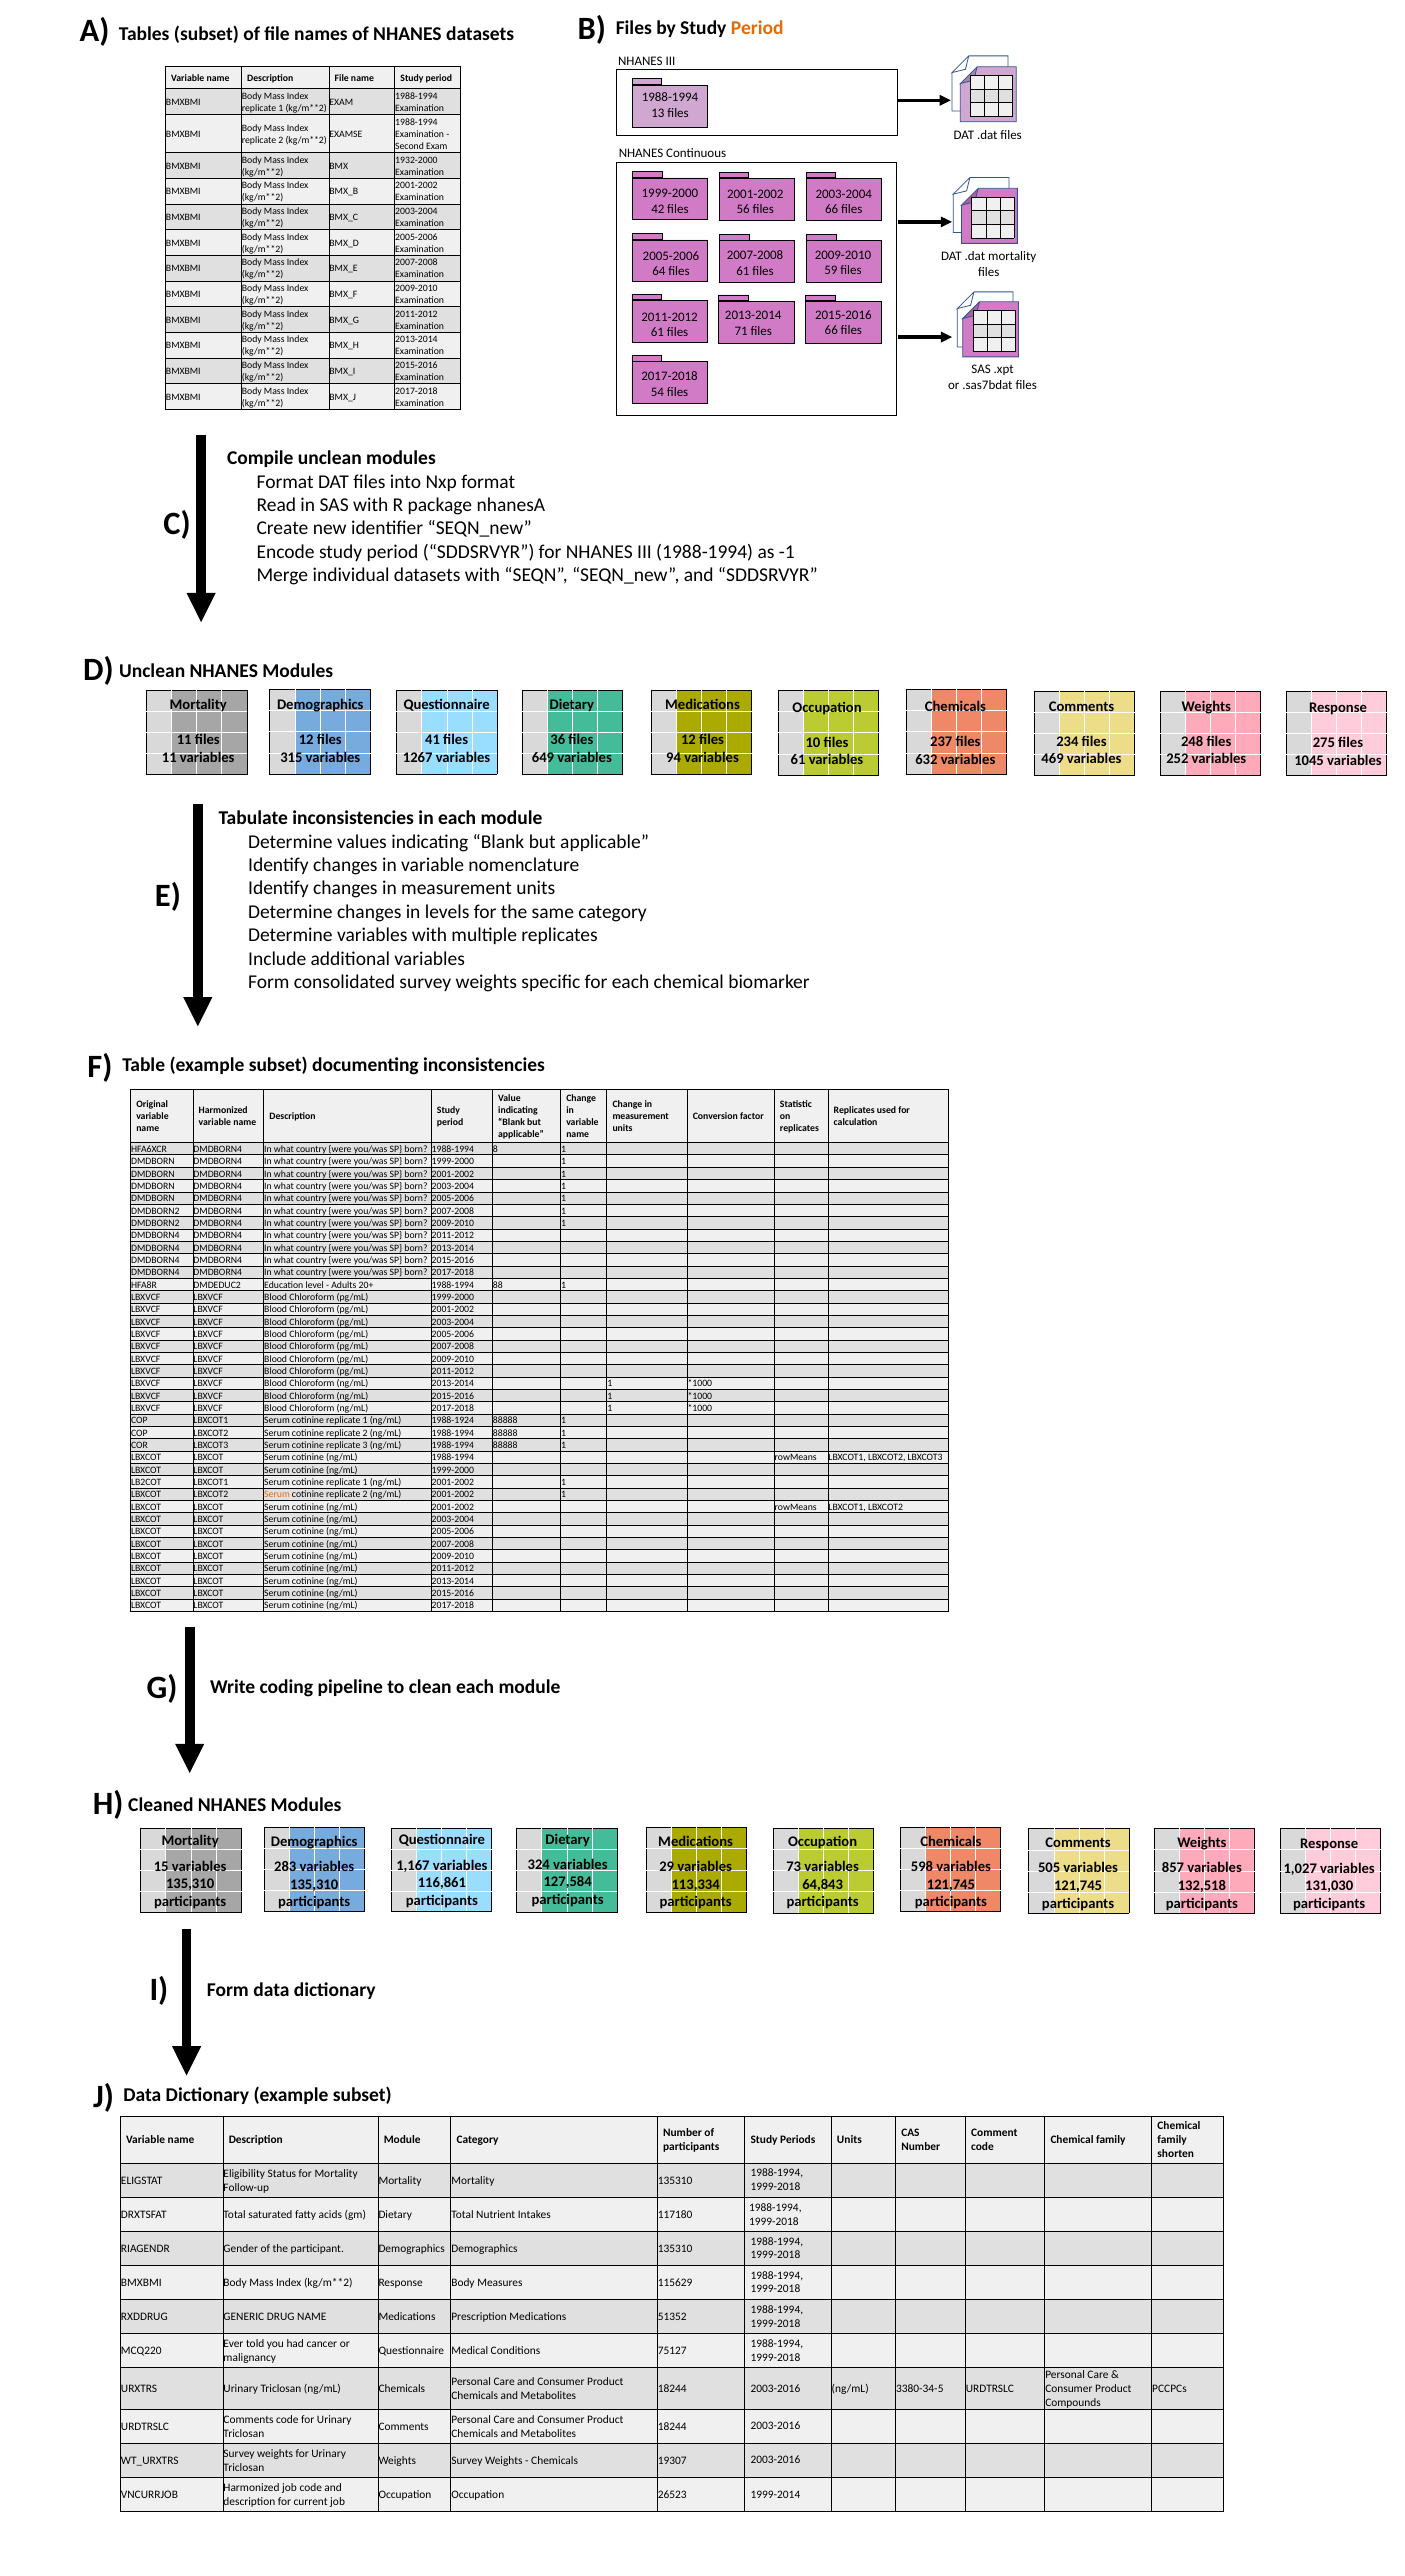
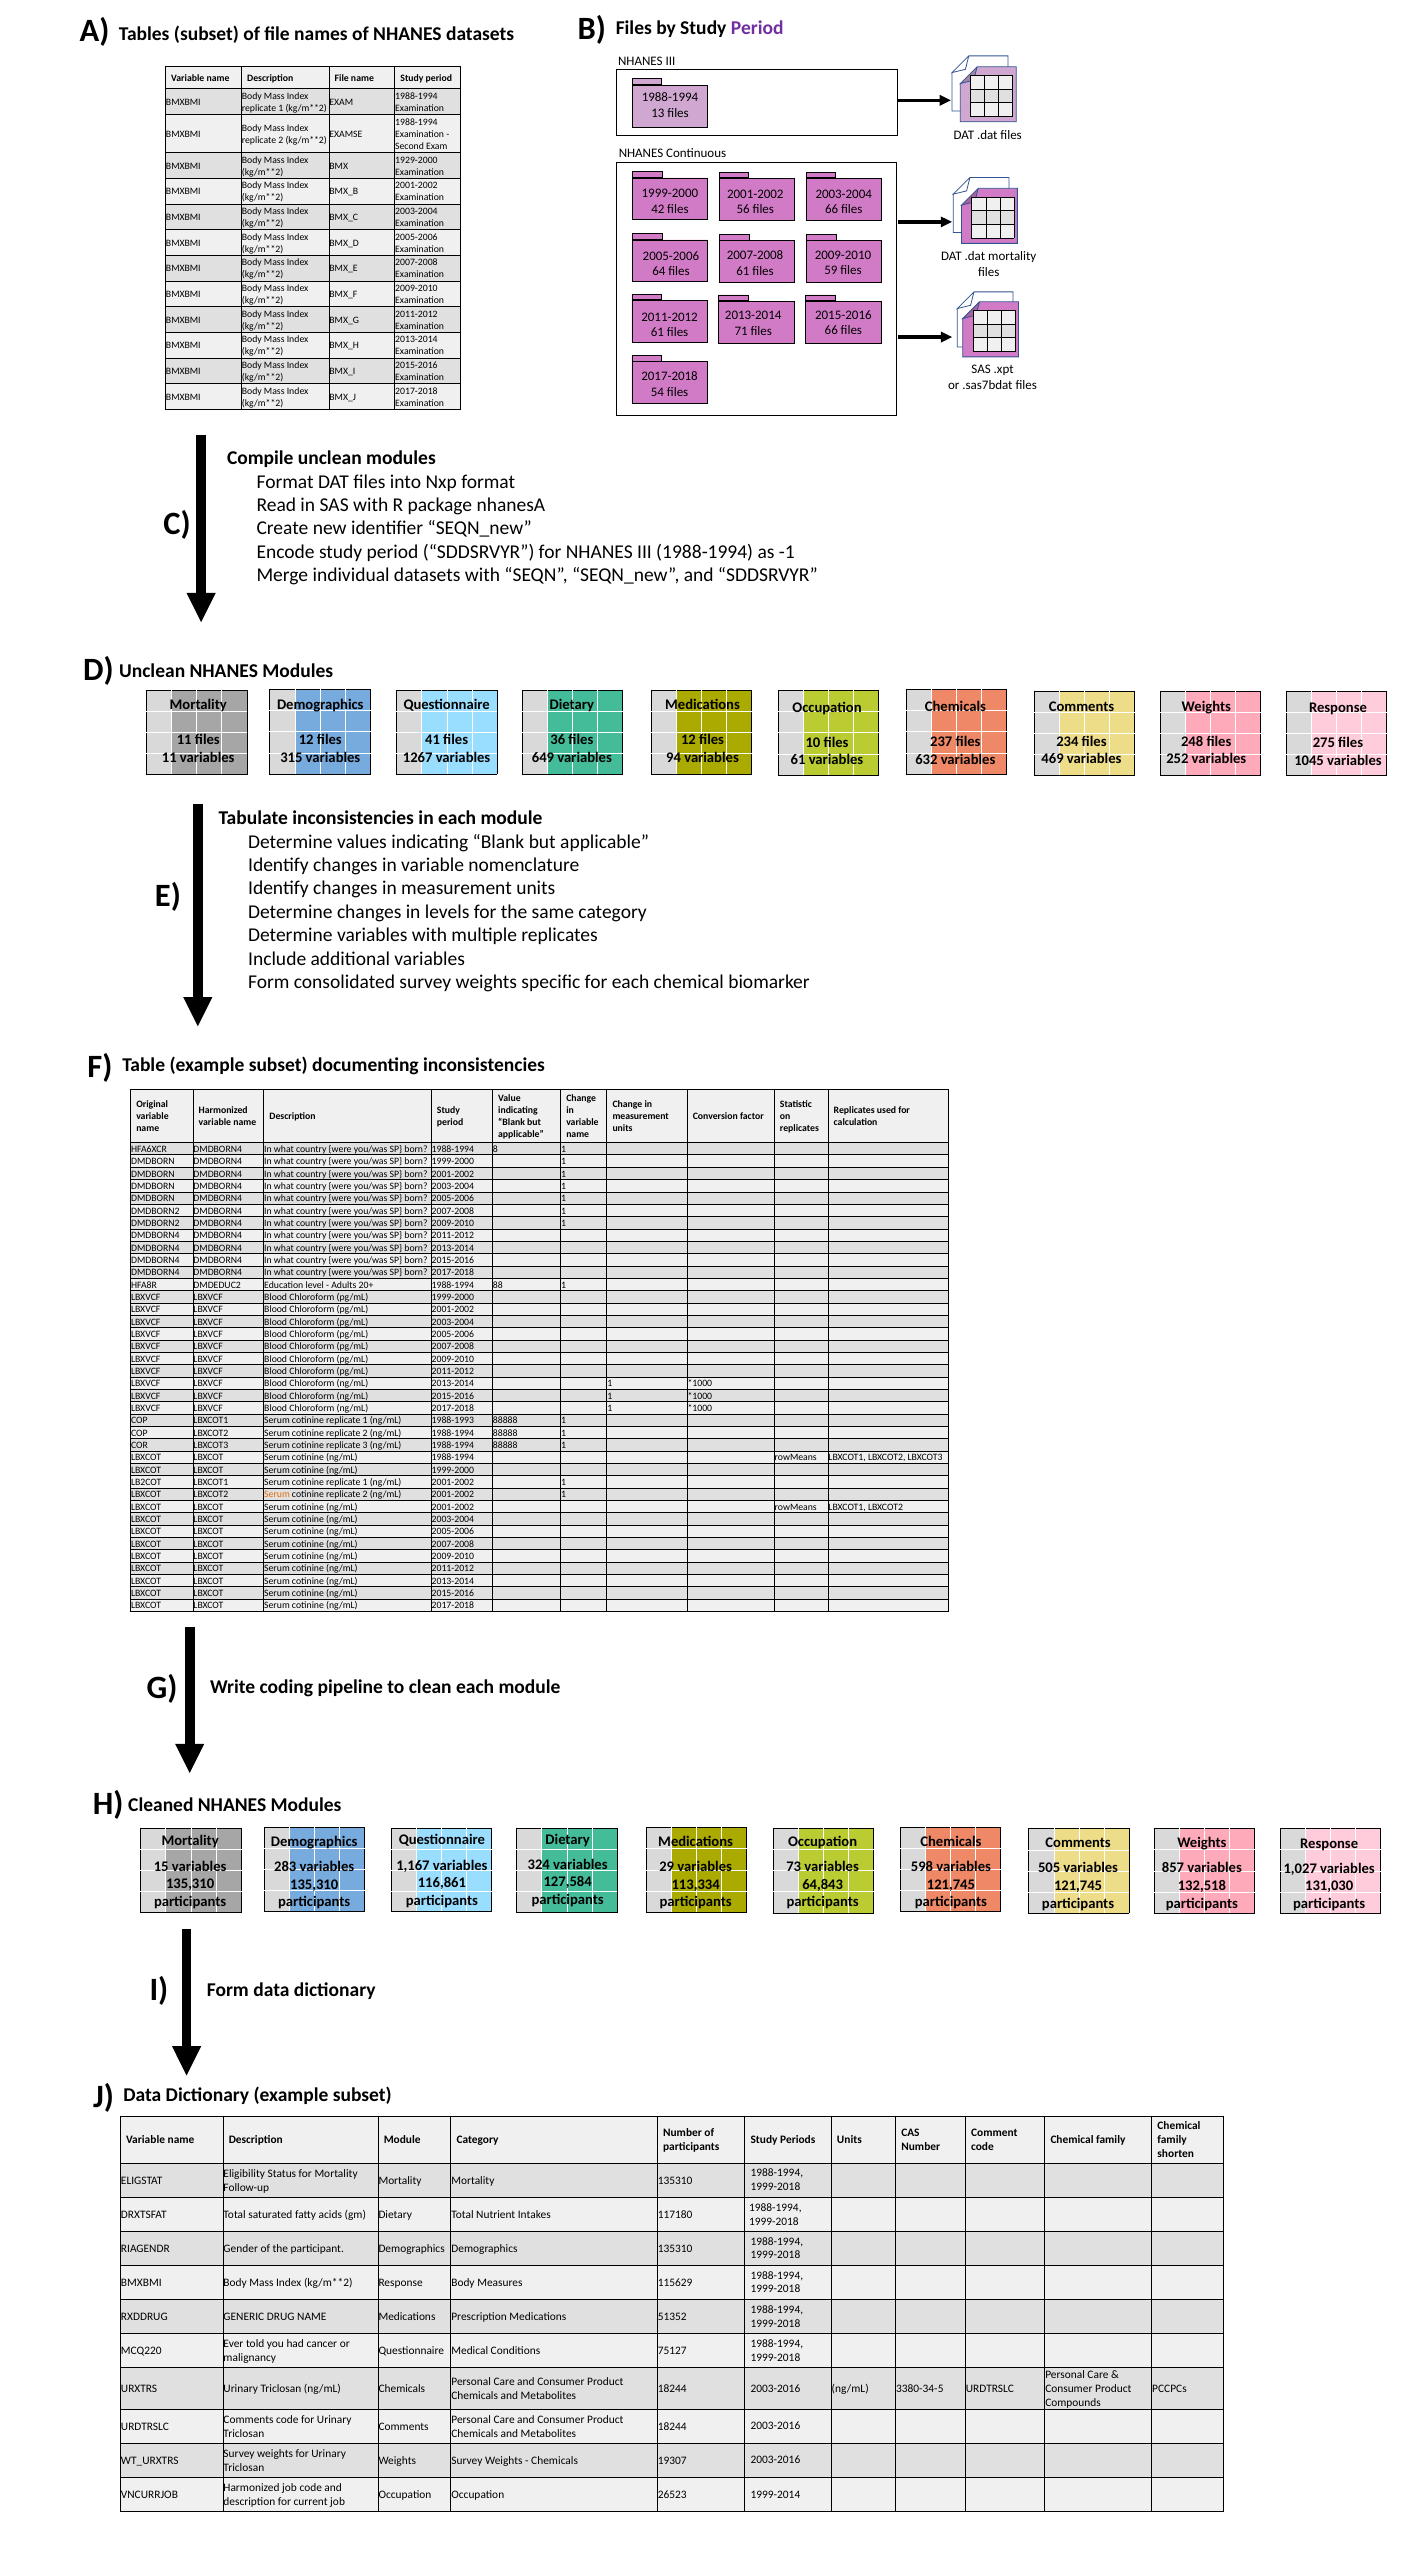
Period at (757, 28) colour: orange -> purple
1932-2000: 1932-2000 -> 1929-2000
1988-1924: 1988-1924 -> 1988-1993
